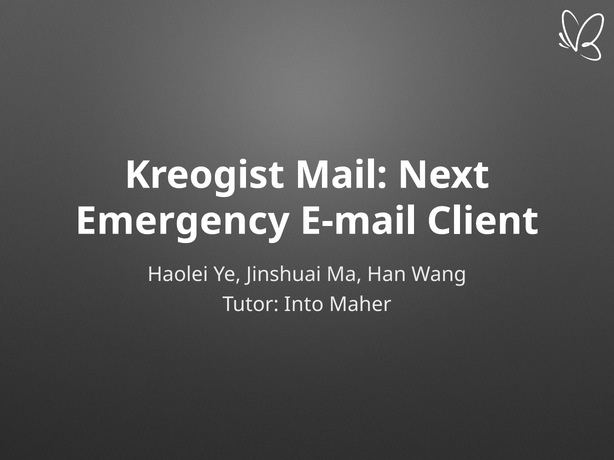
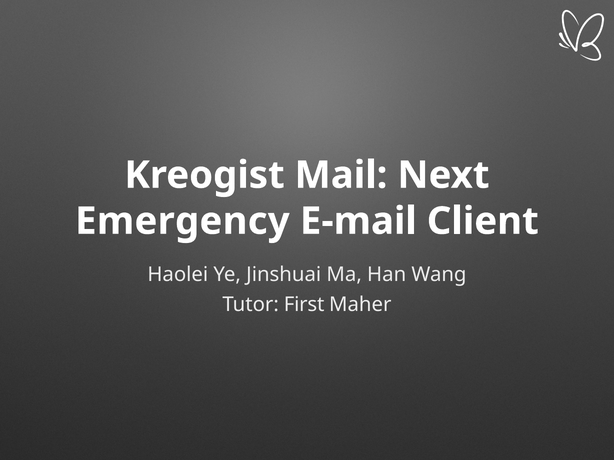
Into: Into -> First
